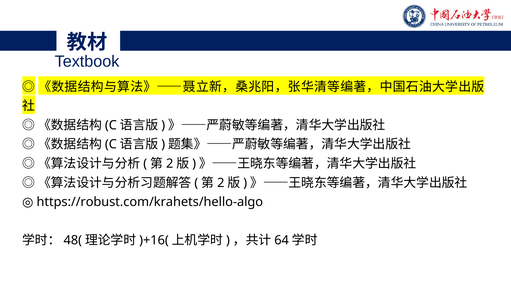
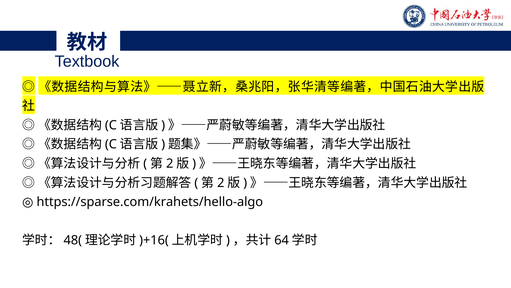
https://robust.com/krahets/hello-algo: https://robust.com/krahets/hello-algo -> https://sparse.com/krahets/hello-algo
